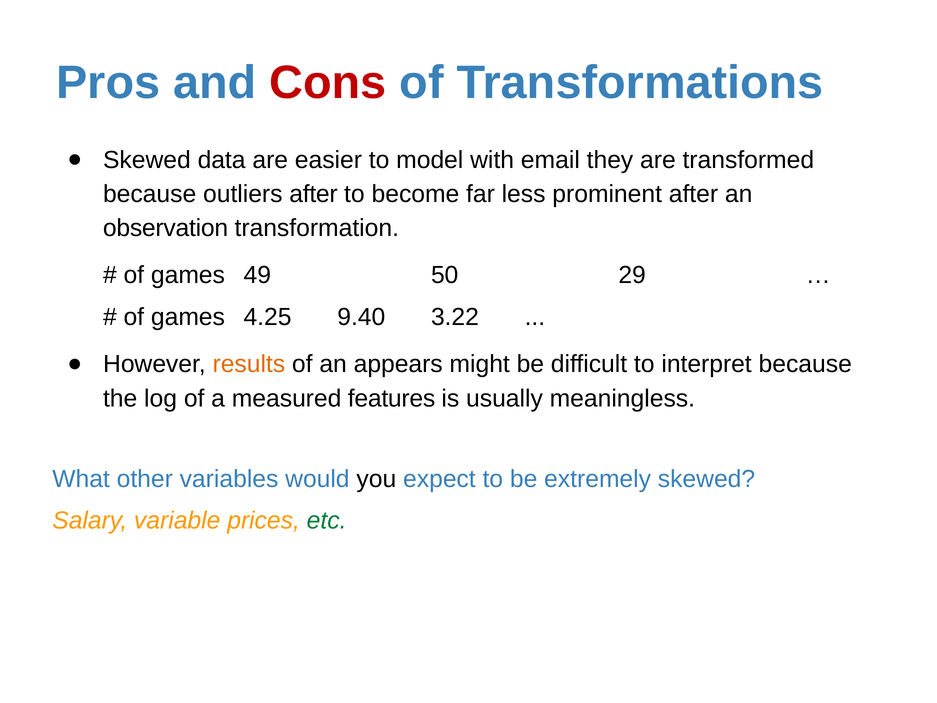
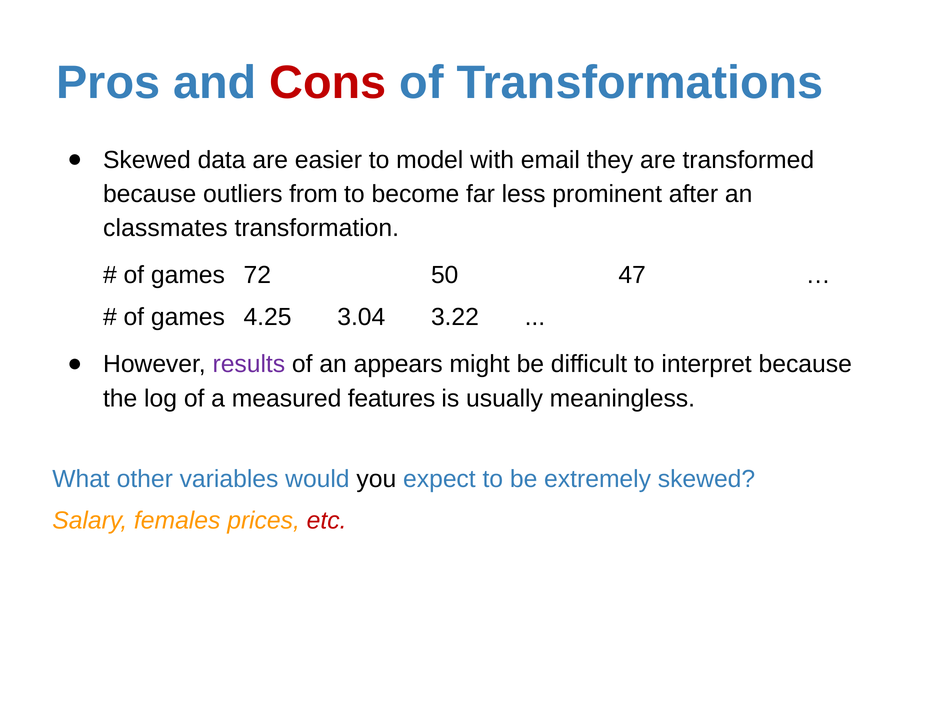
outliers after: after -> from
observation: observation -> classmates
49: 49 -> 72
29: 29 -> 47
9.40: 9.40 -> 3.04
results colour: orange -> purple
variable: variable -> females
etc colour: green -> red
